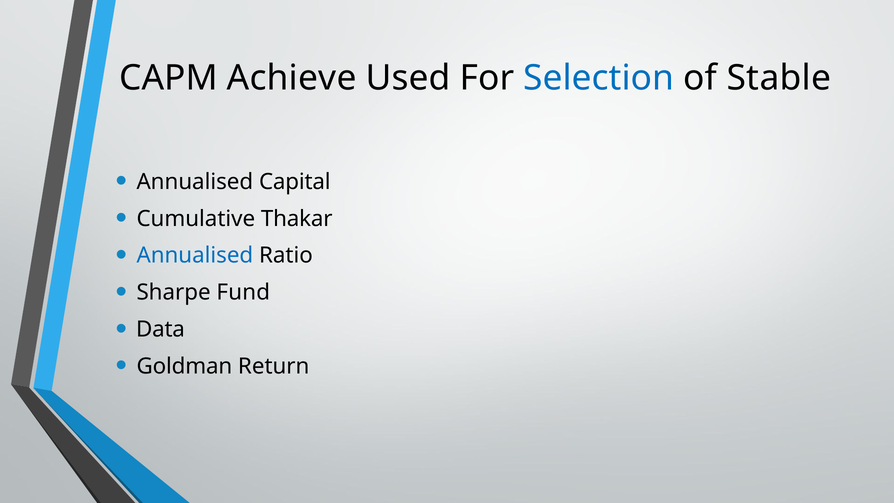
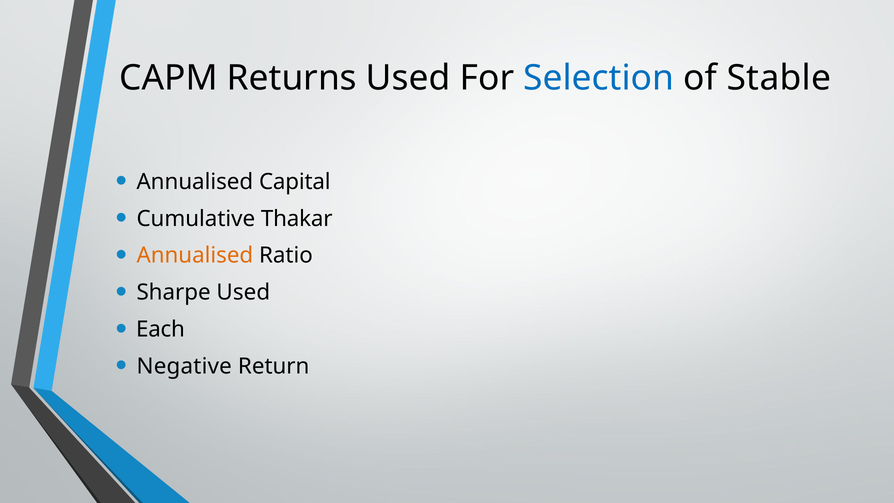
Achieve: Achieve -> Returns
Annualised at (195, 256) colour: blue -> orange
Sharpe Fund: Fund -> Used
Data: Data -> Each
Goldman: Goldman -> Negative
